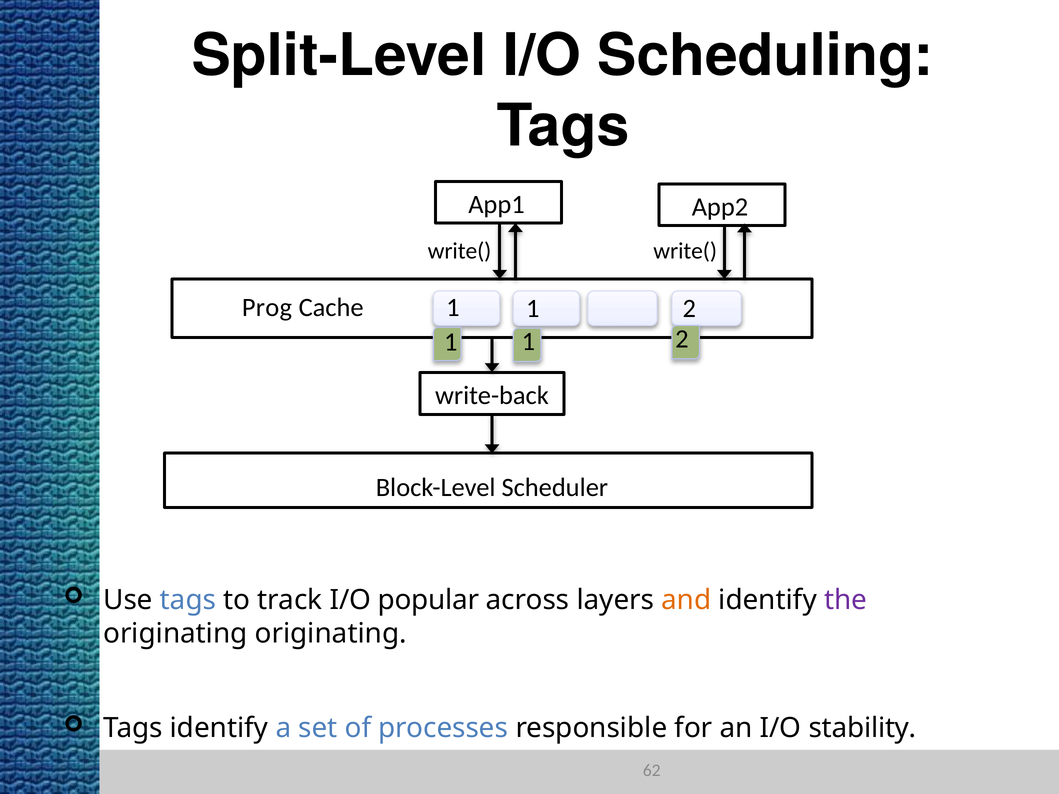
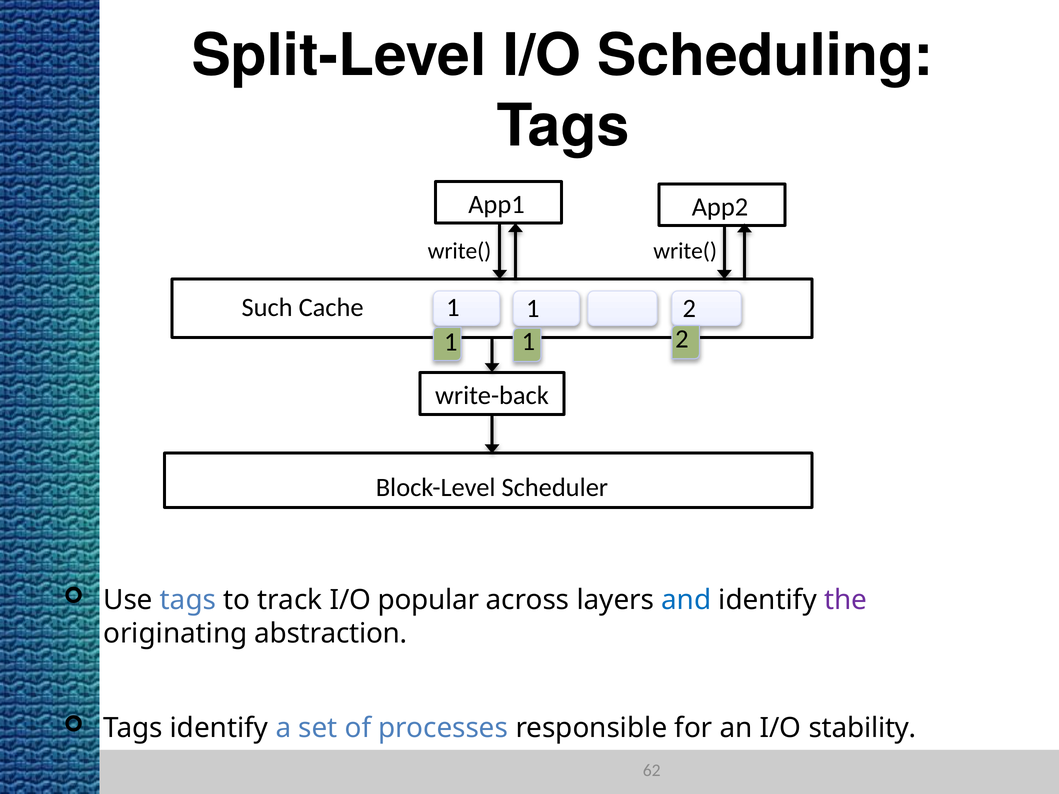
Prog: Prog -> Such
and colour: orange -> blue
originating originating: originating -> abstraction
